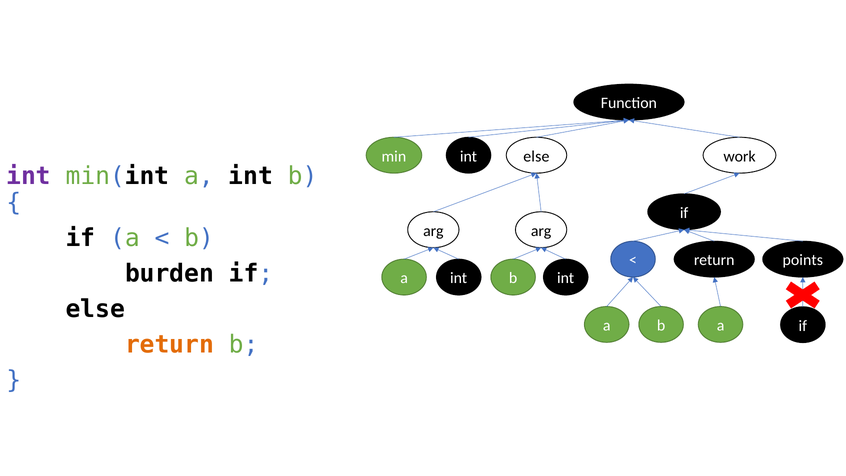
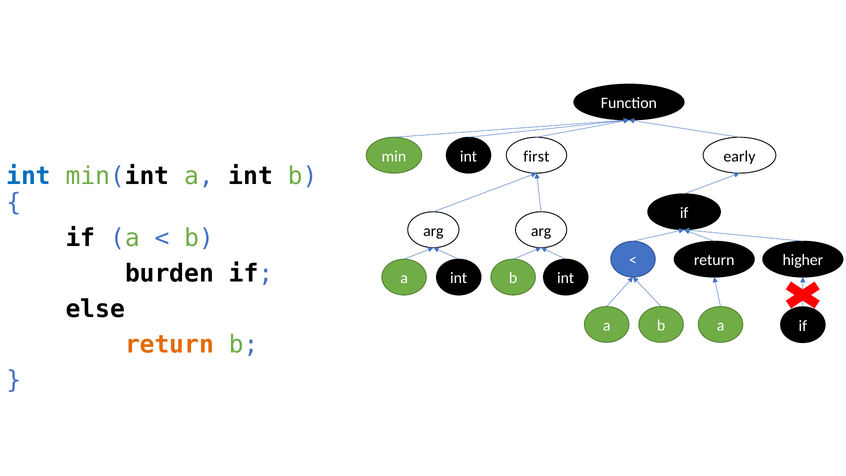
int else: else -> first
work: work -> early
int at (29, 176) colour: purple -> blue
points: points -> higher
